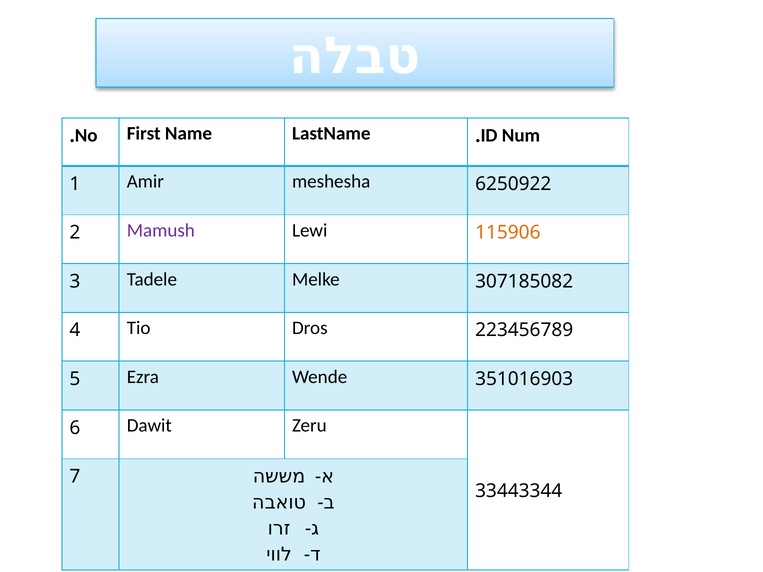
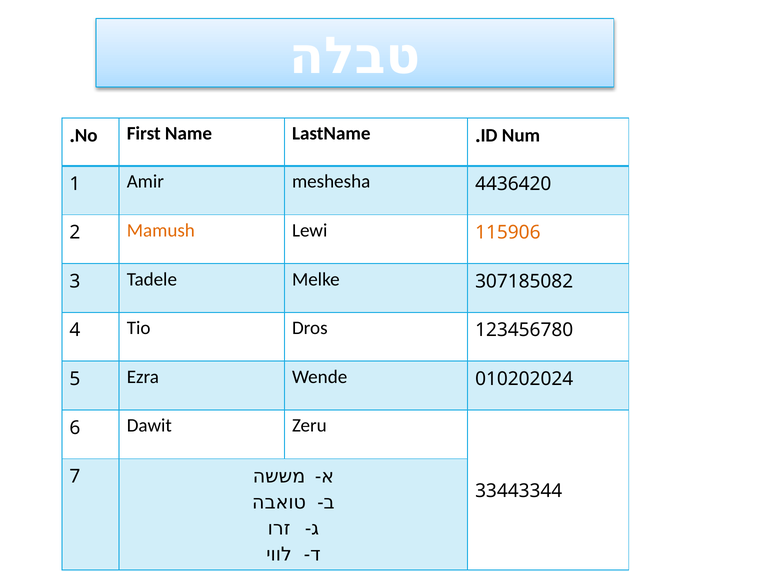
6250922: 6250922 -> 4436420
Mamush colour: purple -> orange
223456789: 223456789 -> 123456780
351016903: 351016903 -> 010202024
